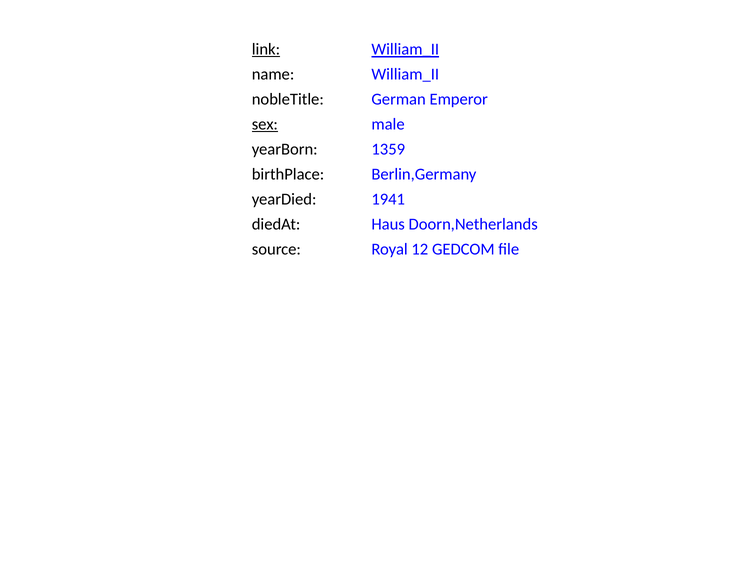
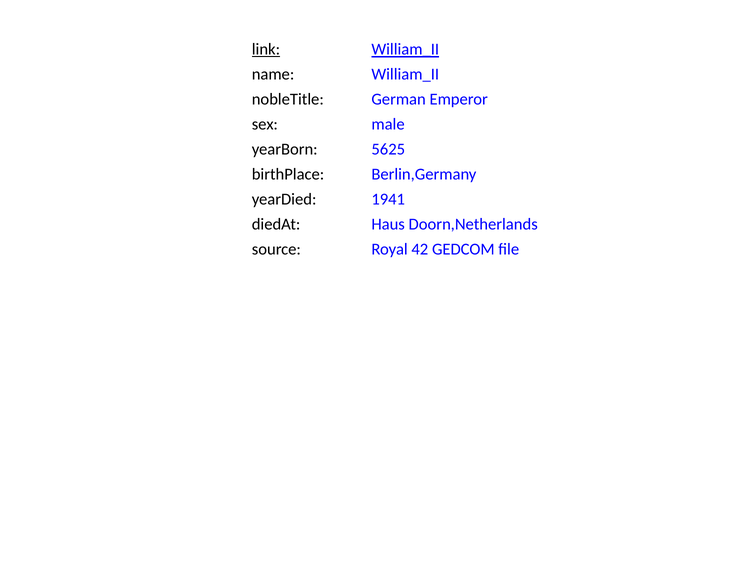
sex underline: present -> none
1359: 1359 -> 5625
12: 12 -> 42
